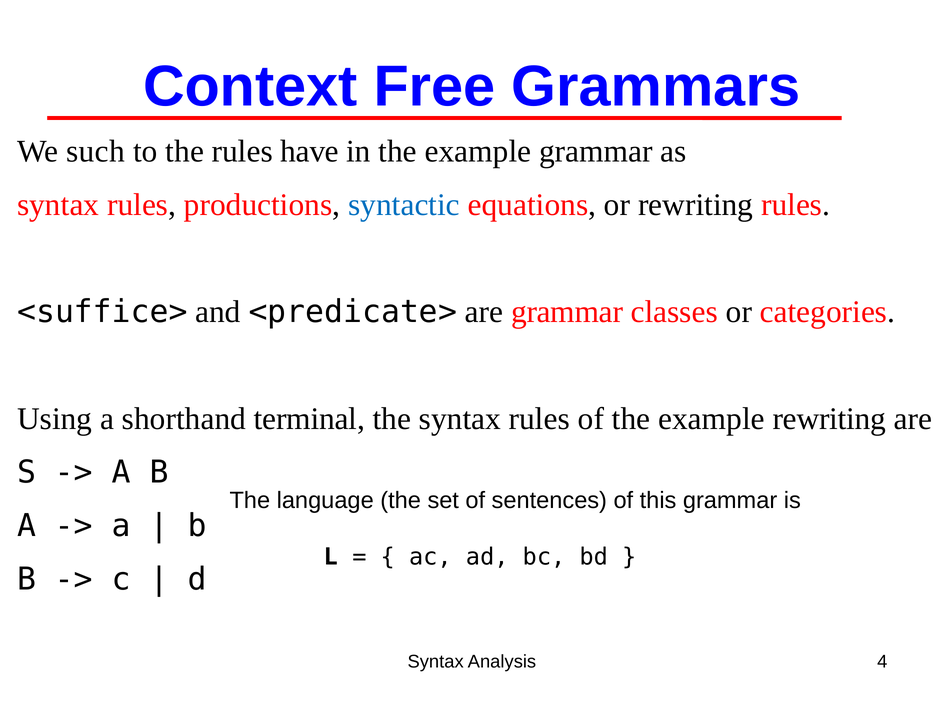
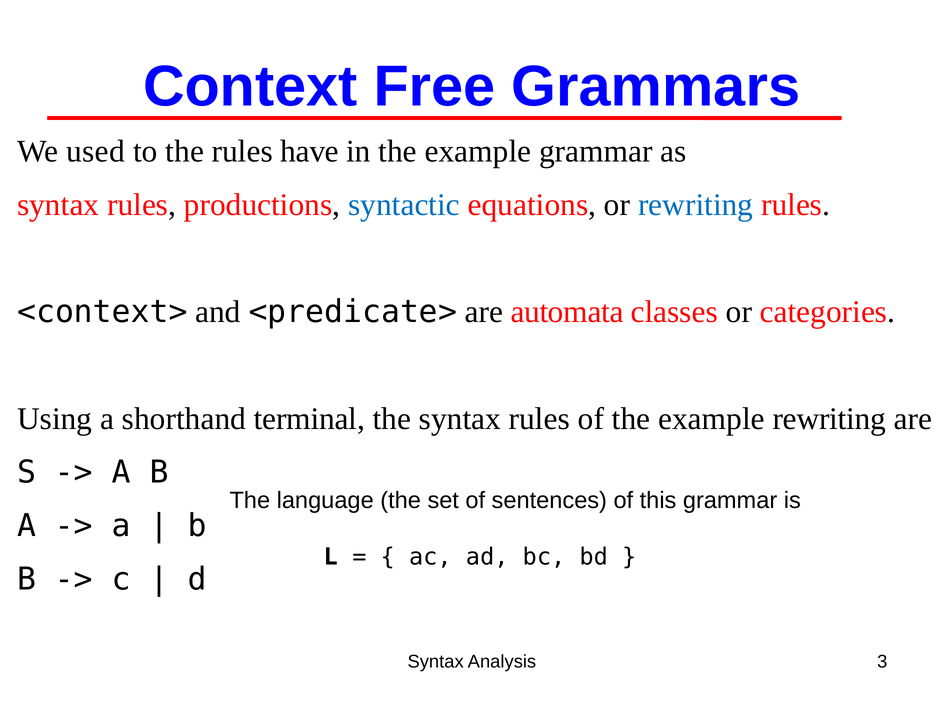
such: such -> used
rewriting at (696, 205) colour: black -> blue
<suffice>: <suffice> -> <context>
are grammar: grammar -> automata
4: 4 -> 3
